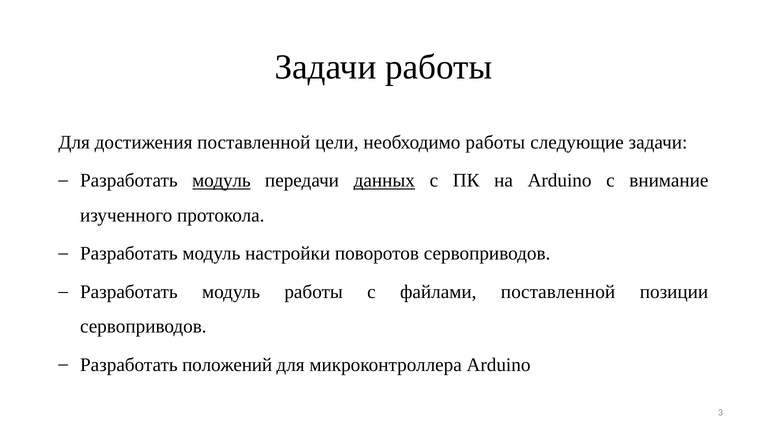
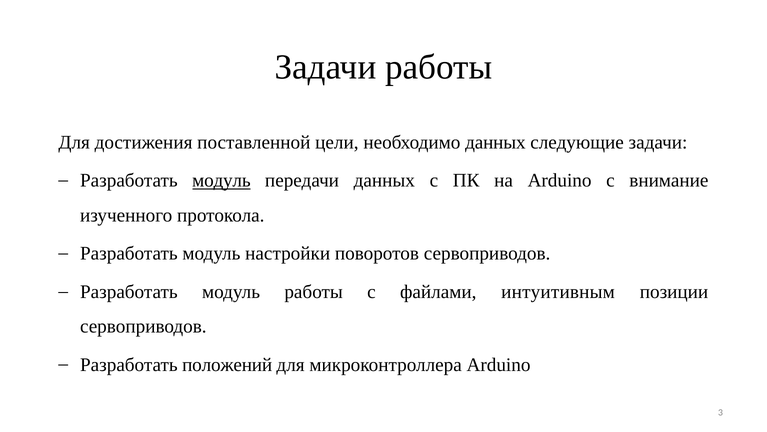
необходимо работы: работы -> данных
данных at (384, 180) underline: present -> none
файлами поставленной: поставленной -> интуитивным
